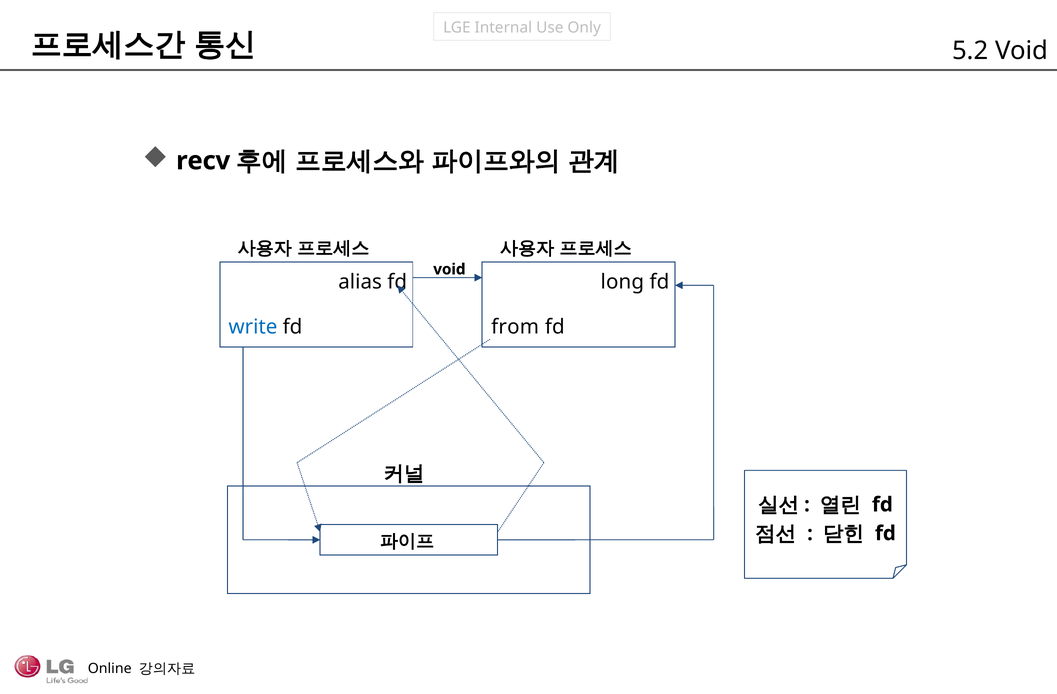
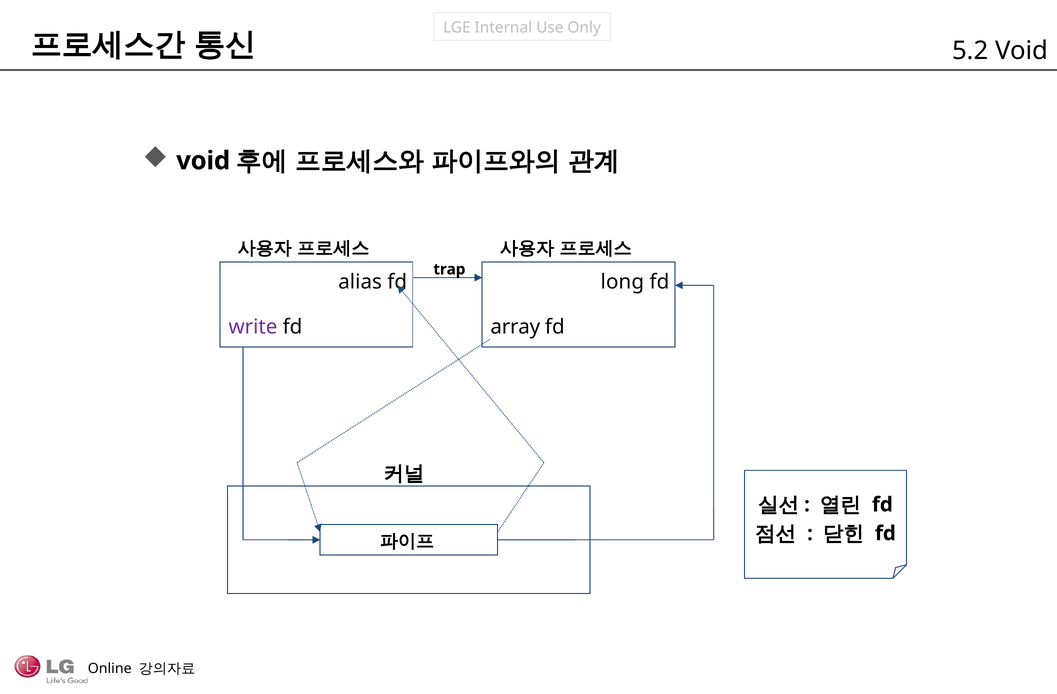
recv at (203, 161): recv -> void
void at (449, 269): void -> trap
write colour: blue -> purple
from: from -> array
